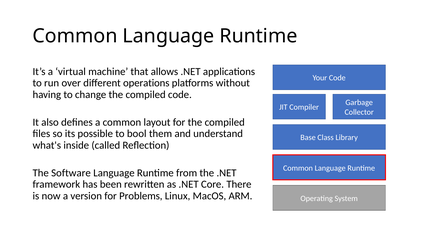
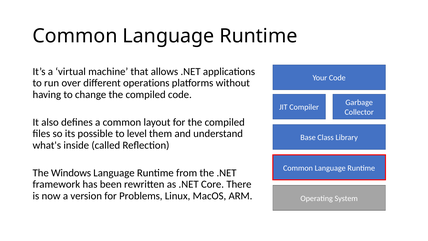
bool: bool -> level
Software: Software -> Windows
